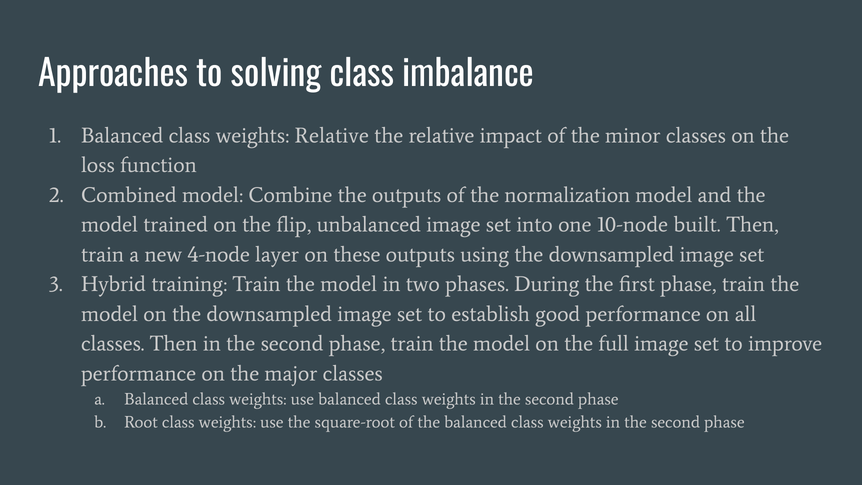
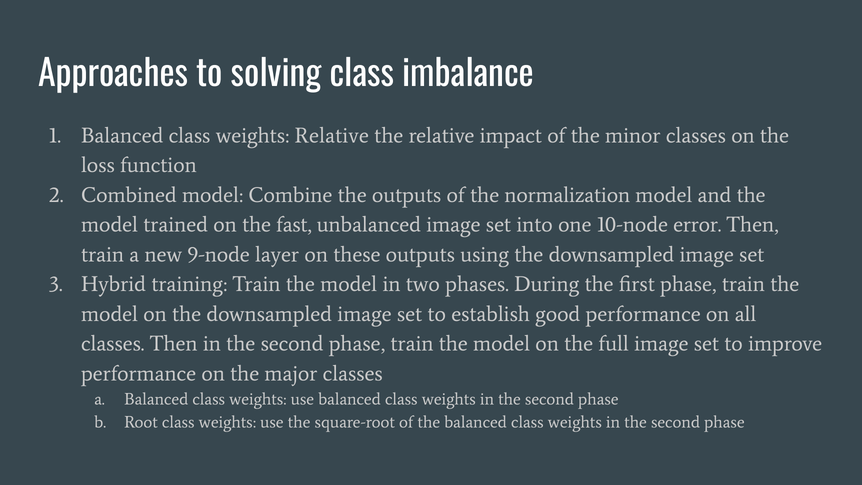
flip: flip -> fast
built: built -> error
4-node: 4-node -> 9-node
